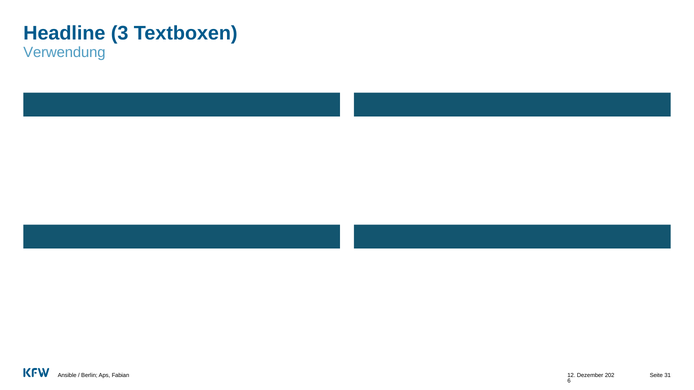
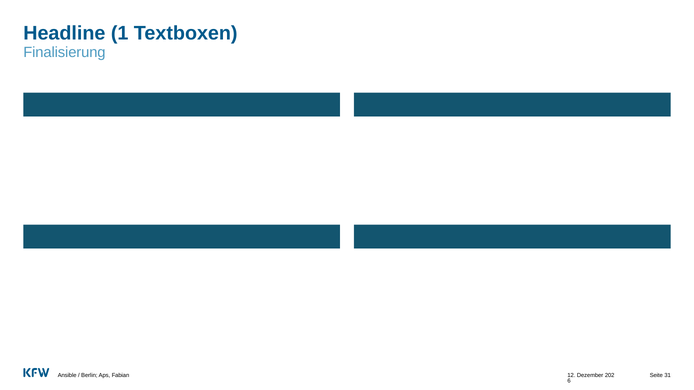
3: 3 -> 1
Verwendung: Verwendung -> Finalisierung
